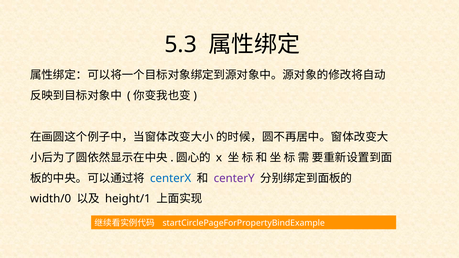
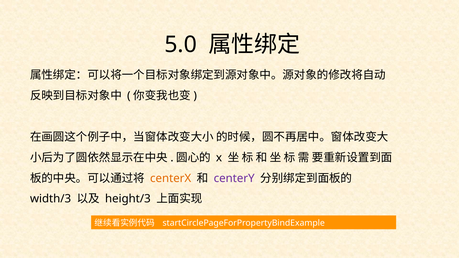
5.3: 5.3 -> 5.0
centerX colour: blue -> orange
width/0: width/0 -> width/3
height/1: height/1 -> height/3
